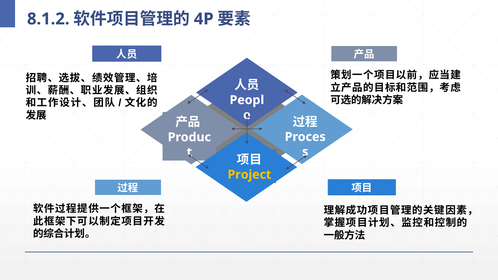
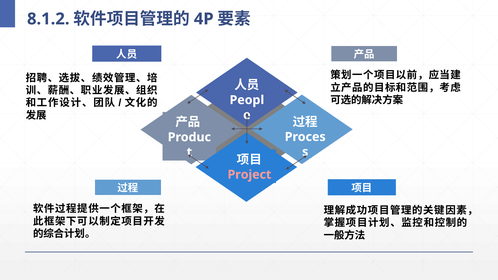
Project colour: yellow -> pink
